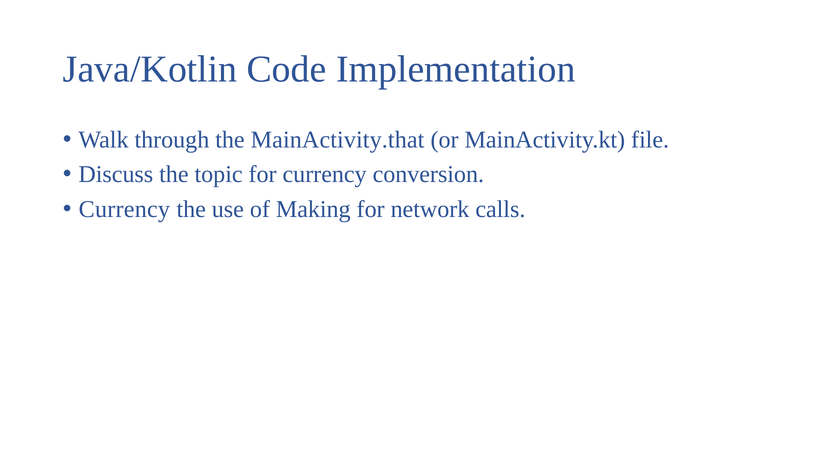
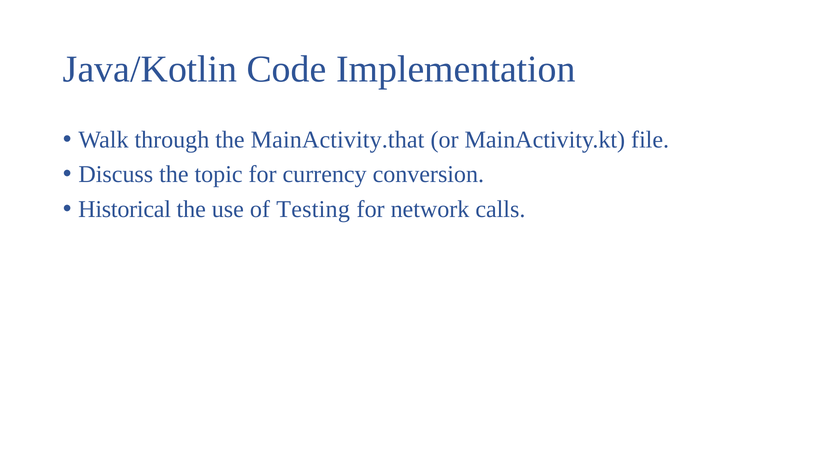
Currency at (124, 209): Currency -> Historical
Making: Making -> Testing
